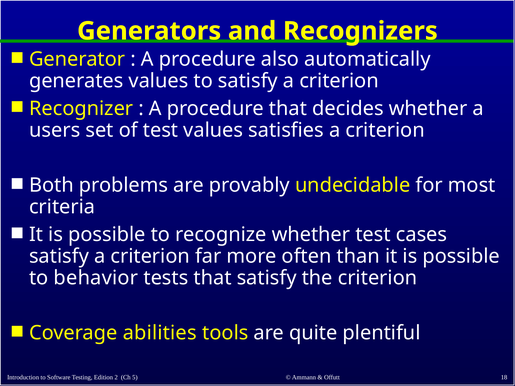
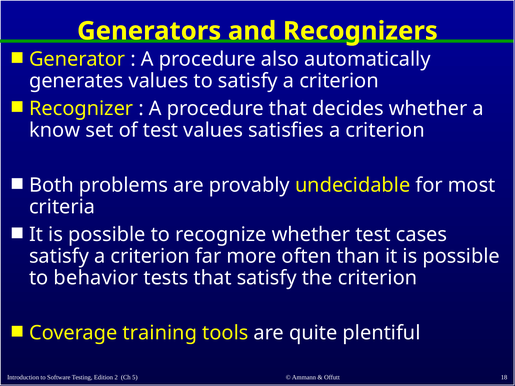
users: users -> know
abilities: abilities -> training
